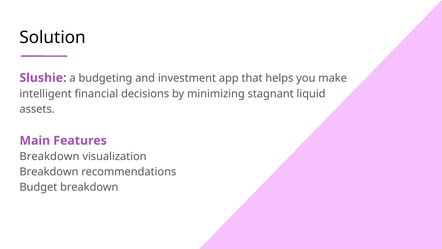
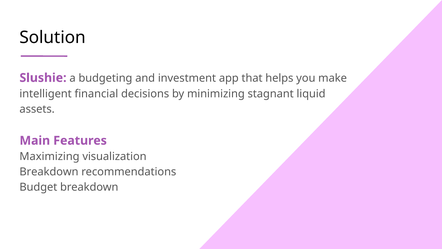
Breakdown at (49, 156): Breakdown -> Maximizing
